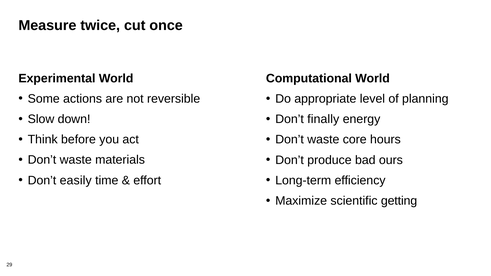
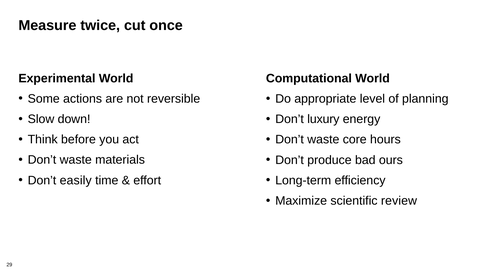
finally: finally -> luxury
getting: getting -> review
